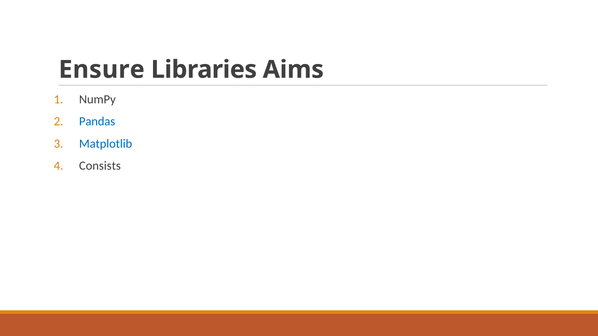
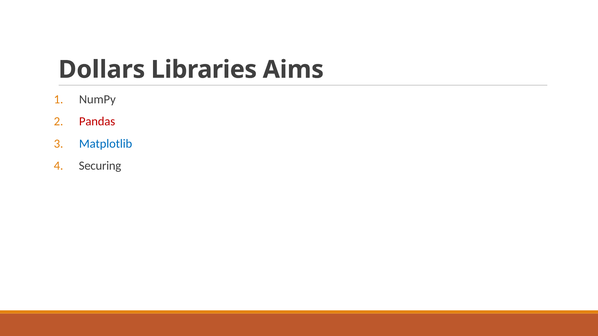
Ensure: Ensure -> Dollars
Pandas colour: blue -> red
Consists: Consists -> Securing
